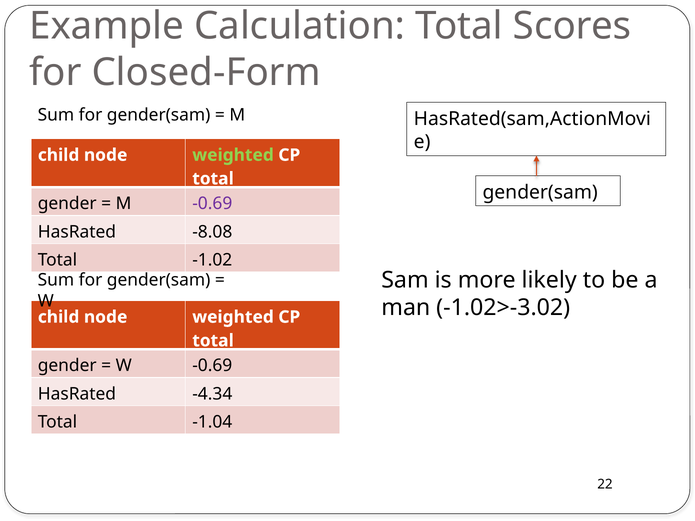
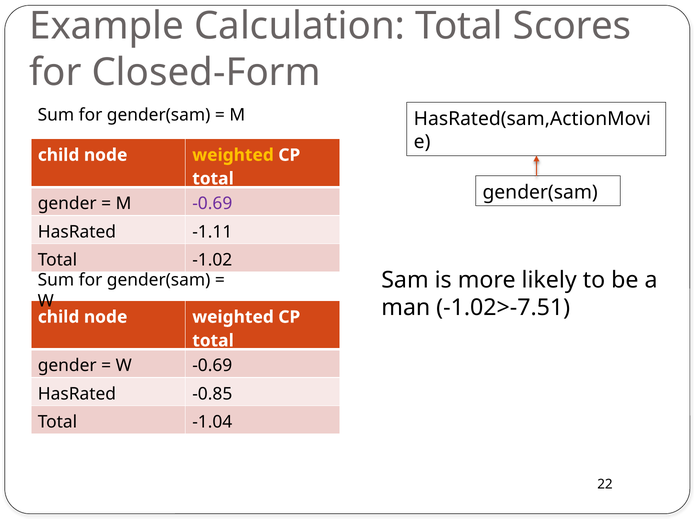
weighted at (233, 155) colour: light green -> yellow
-8.08: -8.08 -> -1.11
-1.02>-3.02: -1.02>-3.02 -> -1.02>-7.51
-4.34: -4.34 -> -0.85
